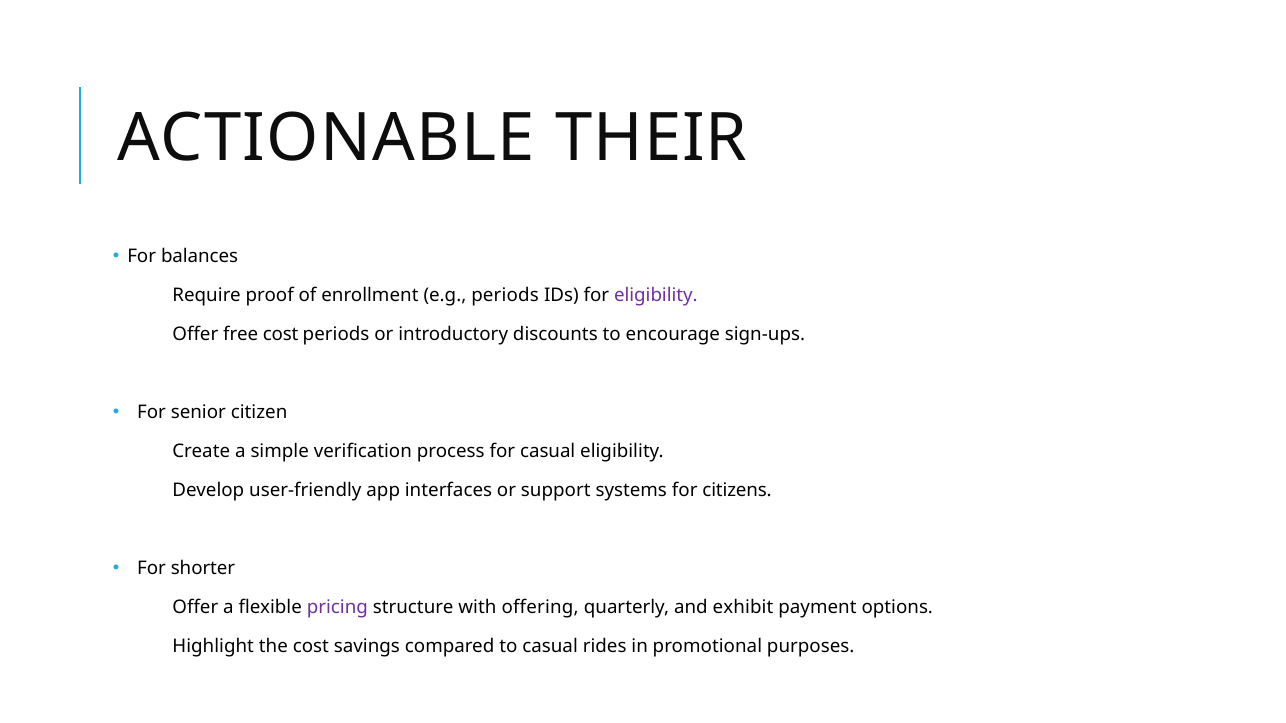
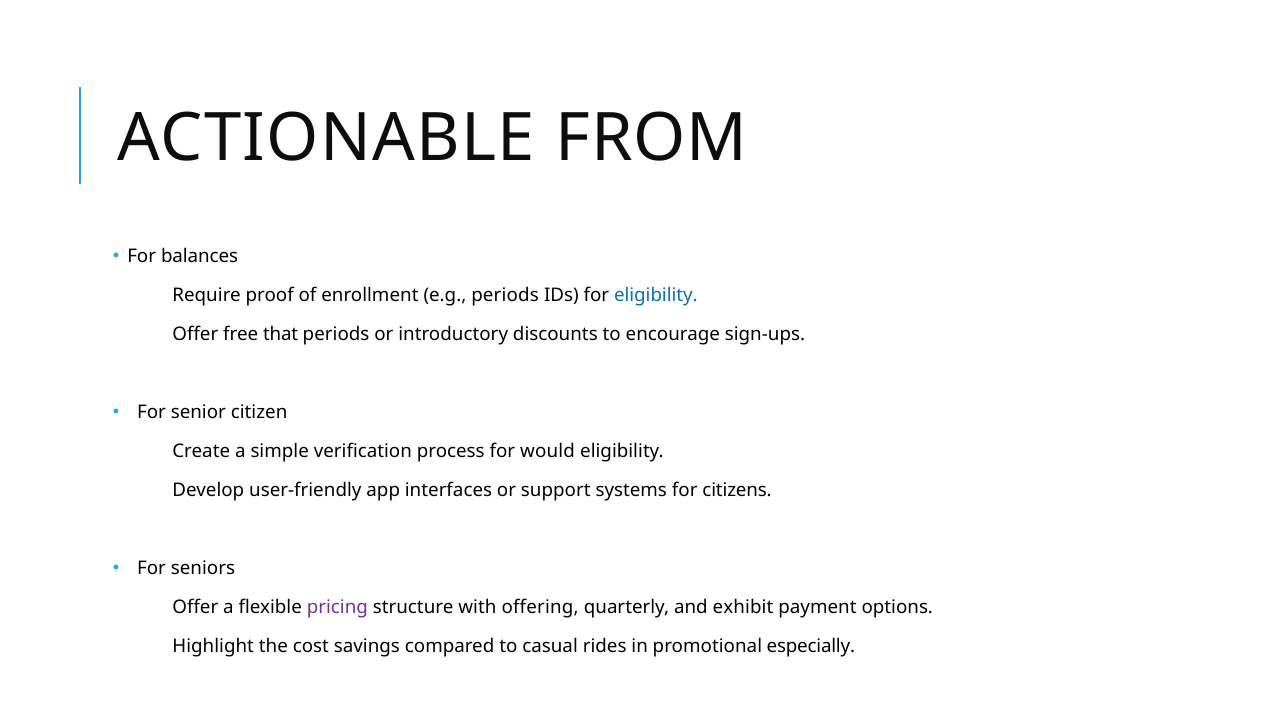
THEIR: THEIR -> FROM
eligibility at (656, 295) colour: purple -> blue
free cost: cost -> that
for casual: casual -> would
shorter: shorter -> seniors
purposes: purposes -> especially
